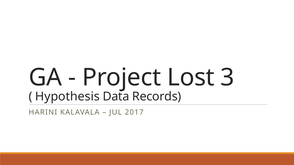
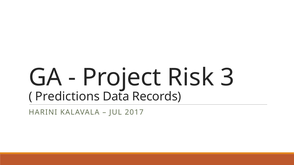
Lost: Lost -> Risk
Hypothesis: Hypothesis -> Predictions
